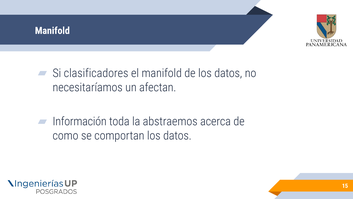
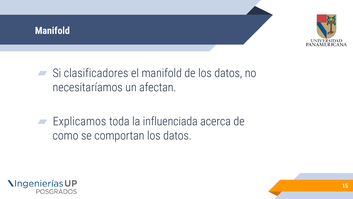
Información: Información -> Explicamos
abstraemos: abstraemos -> influenciada
